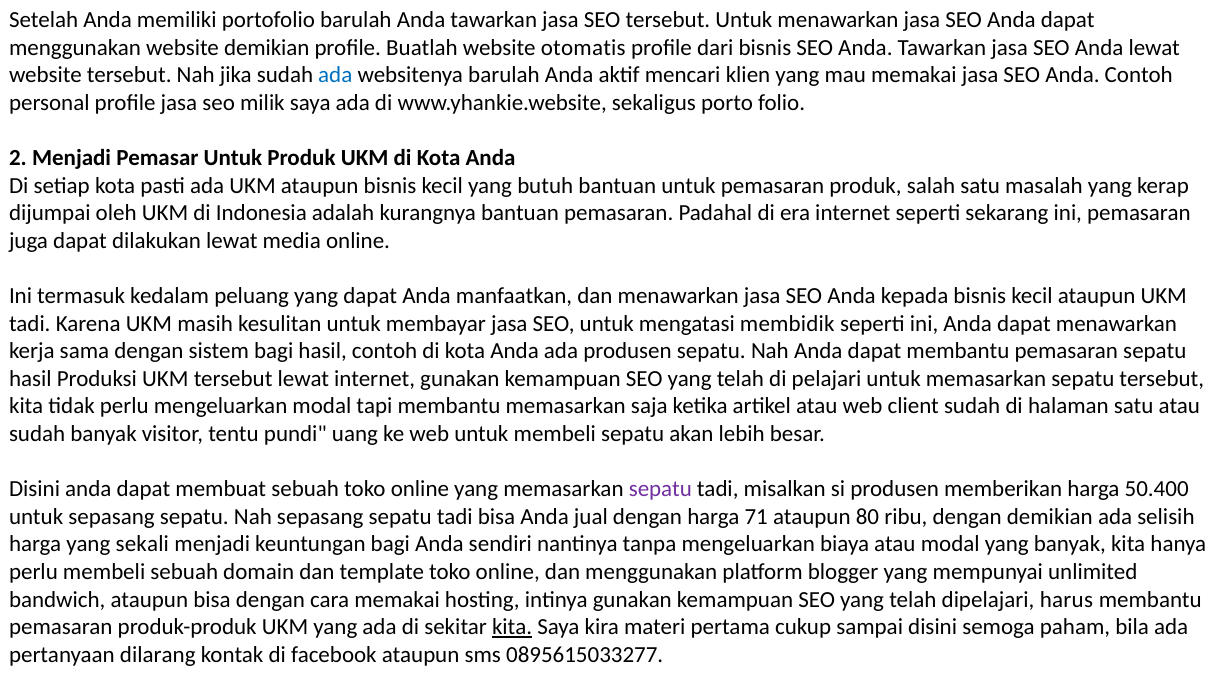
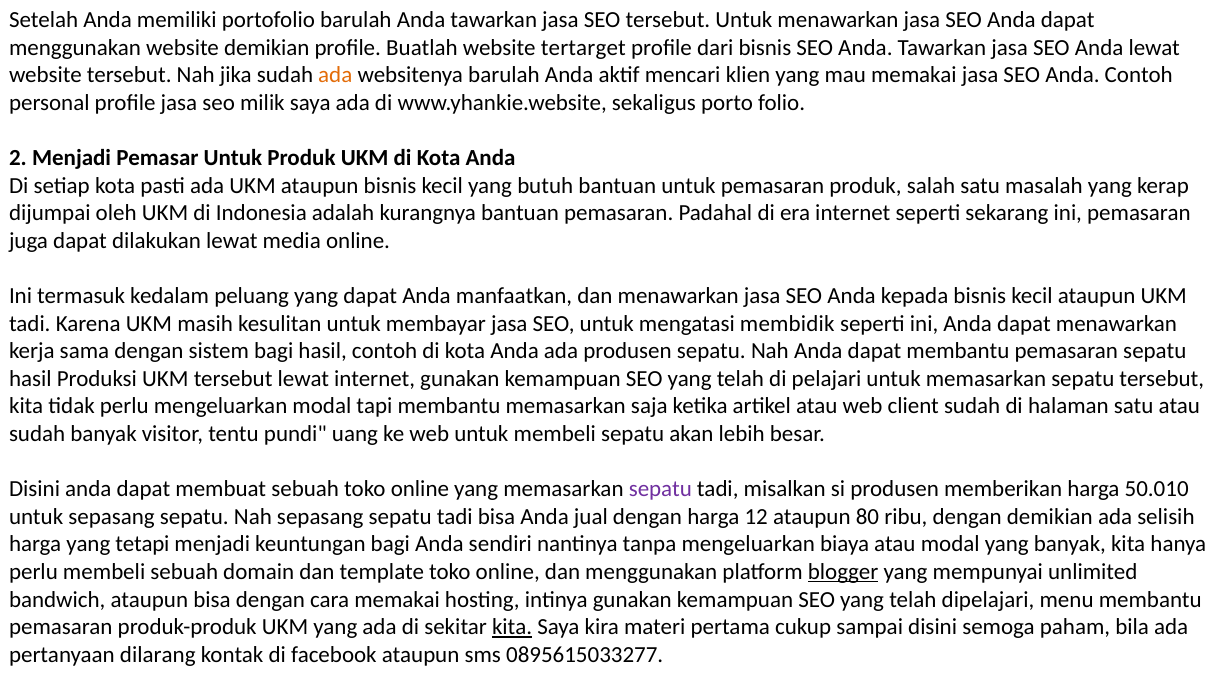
otomatis: otomatis -> tertarget
ada at (335, 75) colour: blue -> orange
50.400: 50.400 -> 50.010
71: 71 -> 12
sekali: sekali -> tetapi
blogger underline: none -> present
harus: harus -> menu
